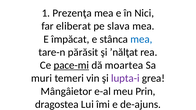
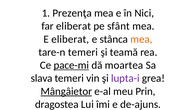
slava: slava -> sfânt
E împăcat: împăcat -> eliberat
mea at (141, 39) colour: blue -> orange
tare-n părăsit: părăsit -> temeri
ʼnălţat: ʼnălţat -> teamă
muri: muri -> slava
Mângâietor underline: none -> present
